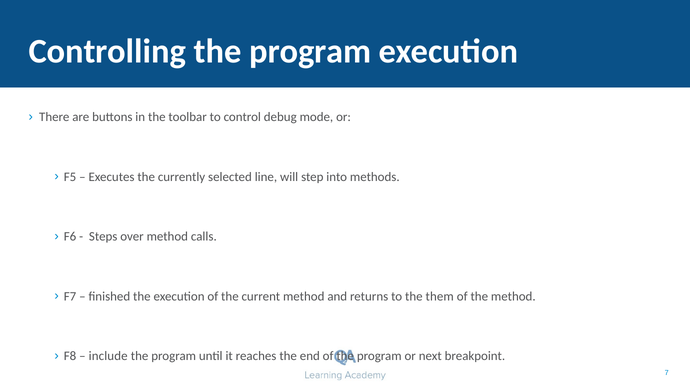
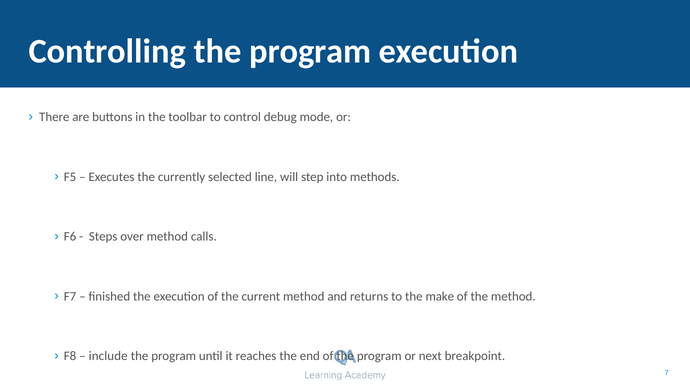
them: them -> make
